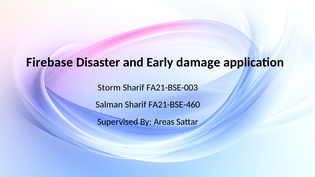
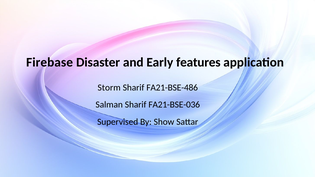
damage: damage -> features
FA21-BSE-003: FA21-BSE-003 -> FA21-BSE-486
FA21-BSE-460: FA21-BSE-460 -> FA21-BSE-036
Areas: Areas -> Show
